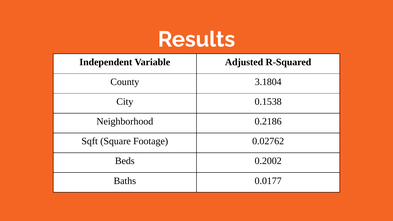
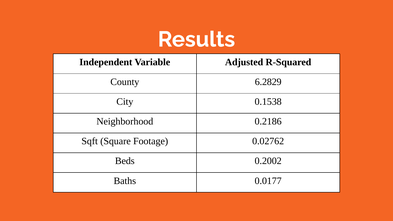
3.1804: 3.1804 -> 6.2829
